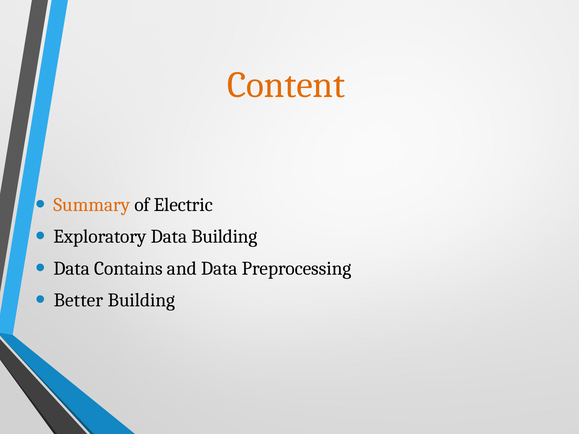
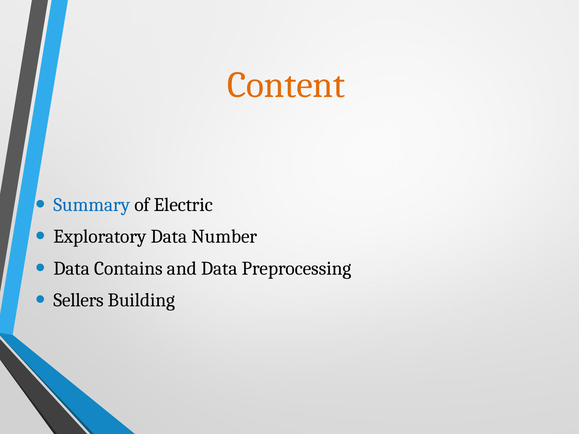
Summary colour: orange -> blue
Data Building: Building -> Number
Better: Better -> Sellers
